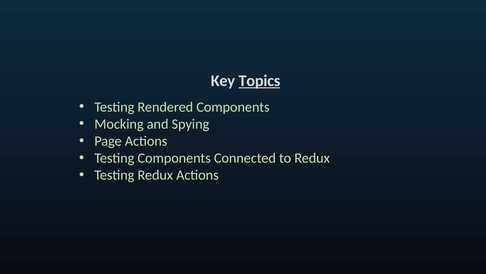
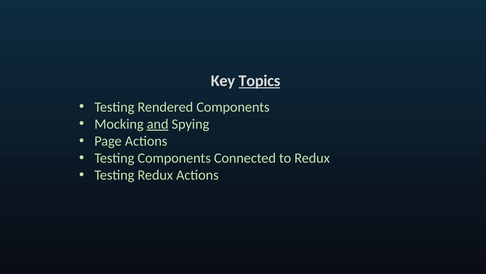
and underline: none -> present
